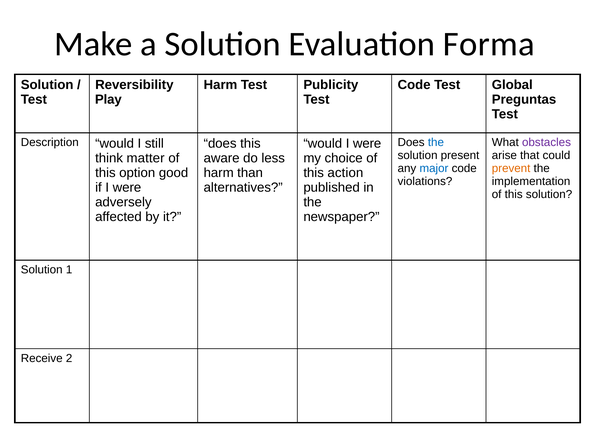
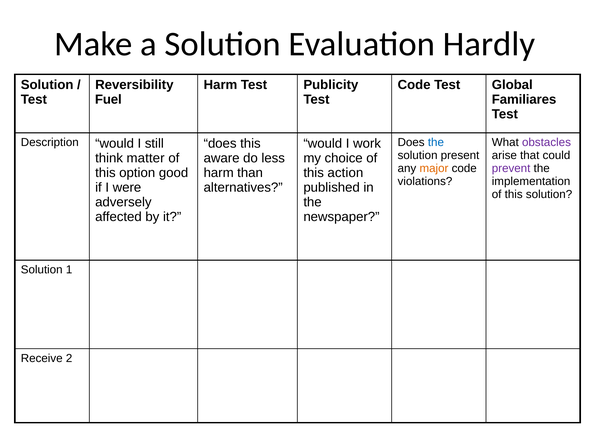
Forma: Forma -> Hardly
Play: Play -> Fuel
Preguntas: Preguntas -> Familiares
would I were: were -> work
major colour: blue -> orange
prevent colour: orange -> purple
